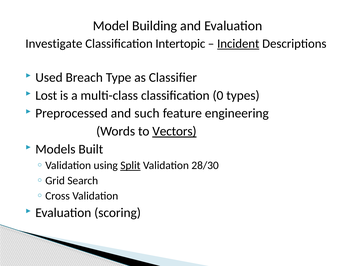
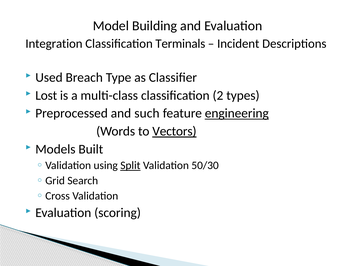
Investigate: Investigate -> Integration
Intertopic: Intertopic -> Terminals
Incident underline: present -> none
0: 0 -> 2
engineering underline: none -> present
28/30: 28/30 -> 50/30
